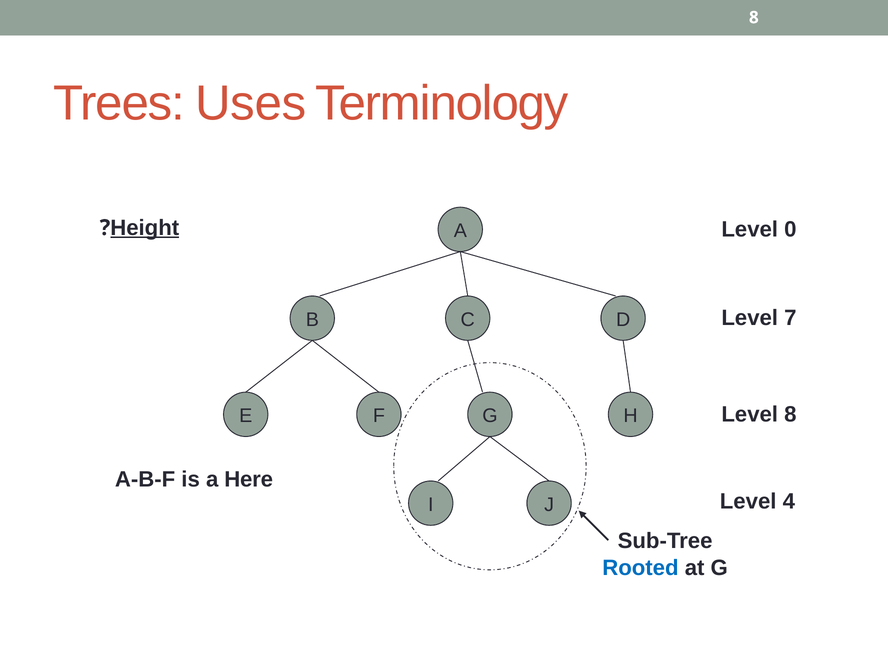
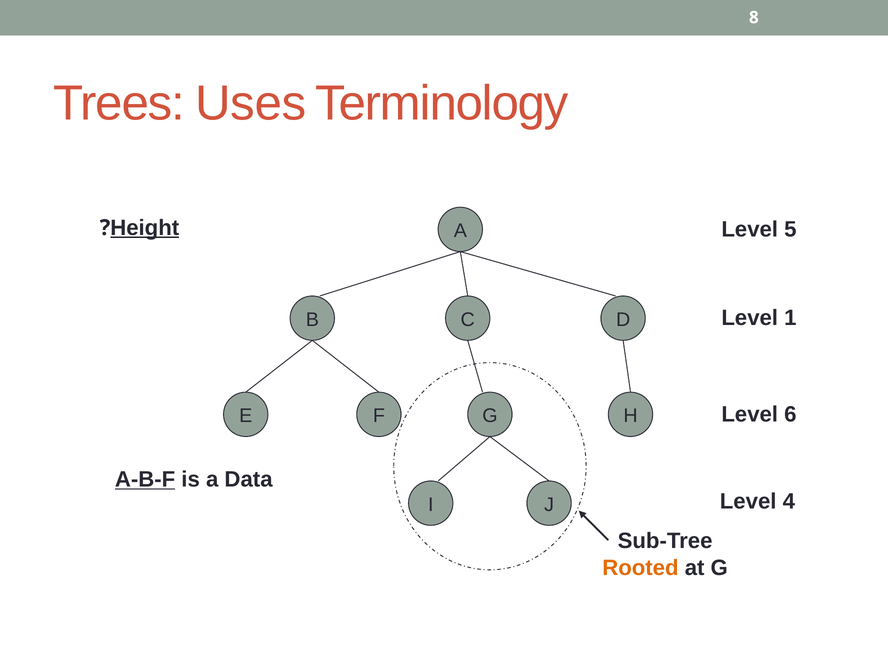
0: 0 -> 5
7: 7 -> 1
Level 8: 8 -> 6
A-B-F underline: none -> present
Here: Here -> Data
Rooted colour: blue -> orange
